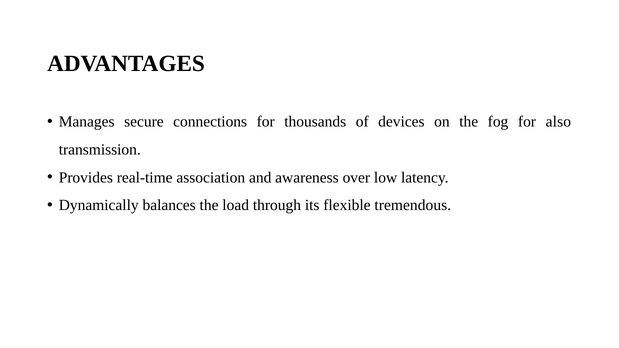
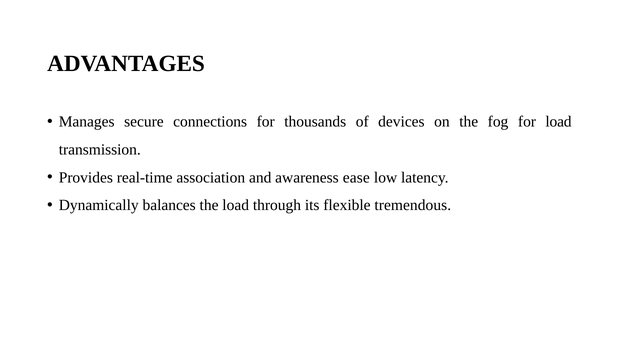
for also: also -> load
over: over -> ease
